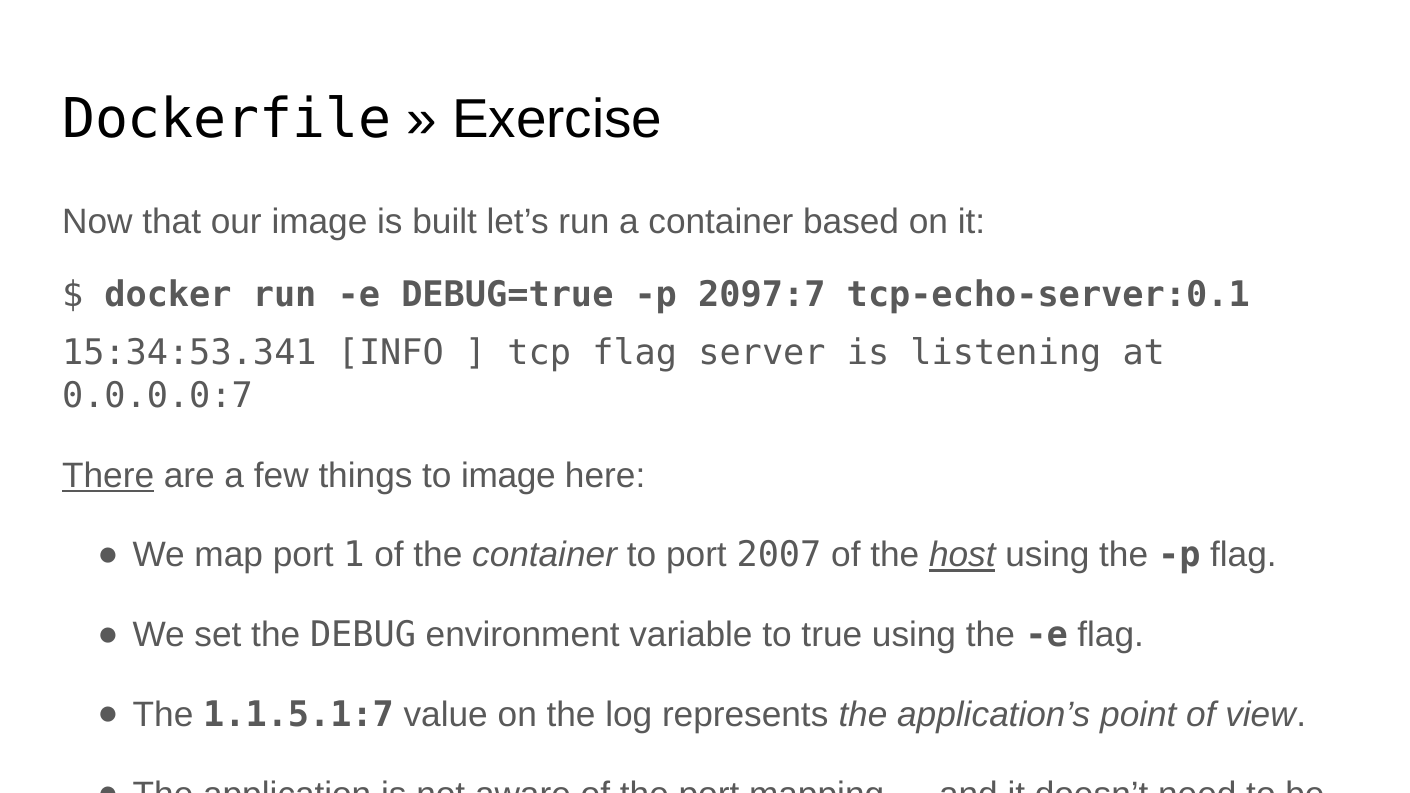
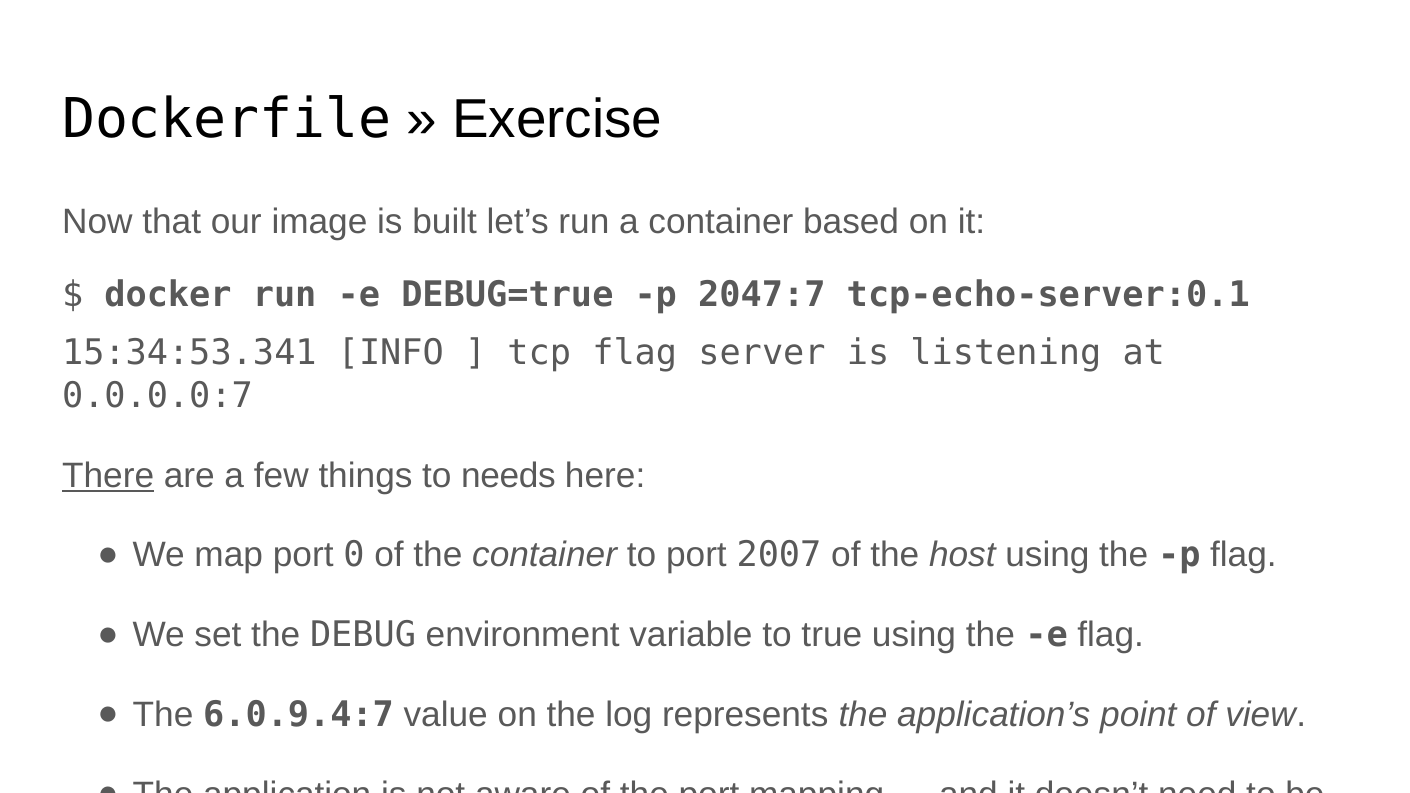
2097:7: 2097:7 -> 2047:7
to image: image -> needs
1: 1 -> 0
host underline: present -> none
1.1.5.1:7: 1.1.5.1:7 -> 6.0.9.4:7
